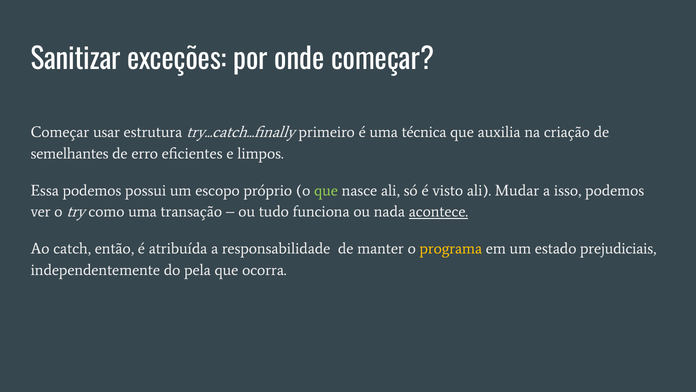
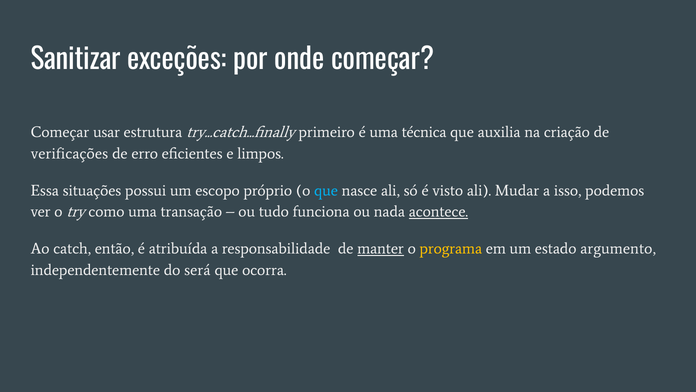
semelhantes: semelhantes -> verificações
Essa podemos: podemos -> situações
que at (326, 190) colour: light green -> light blue
manter underline: none -> present
prejudiciais: prejudiciais -> argumento
pela: pela -> será
